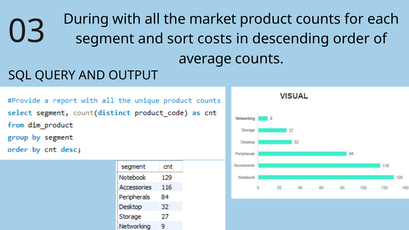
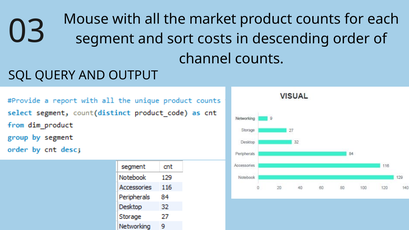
During: During -> Mouse
average: average -> channel
